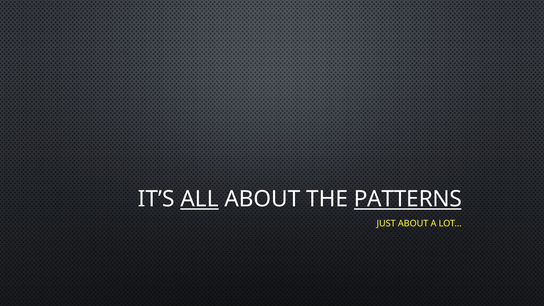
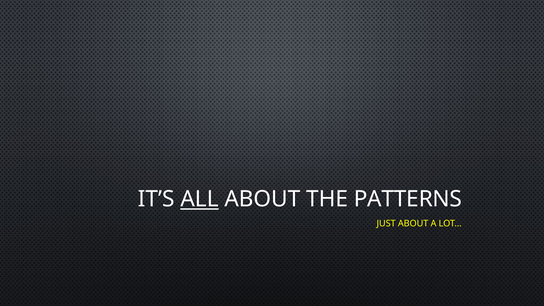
PATTERNS underline: present -> none
